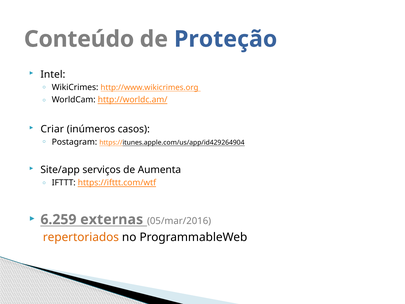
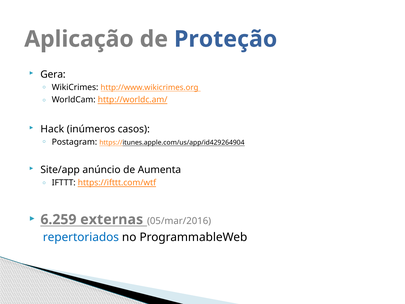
Conteúdo: Conteúdo -> Aplicação
Intel: Intel -> Gera
Criar: Criar -> Hack
serviços: serviços -> anúncio
repertoriados colour: orange -> blue
